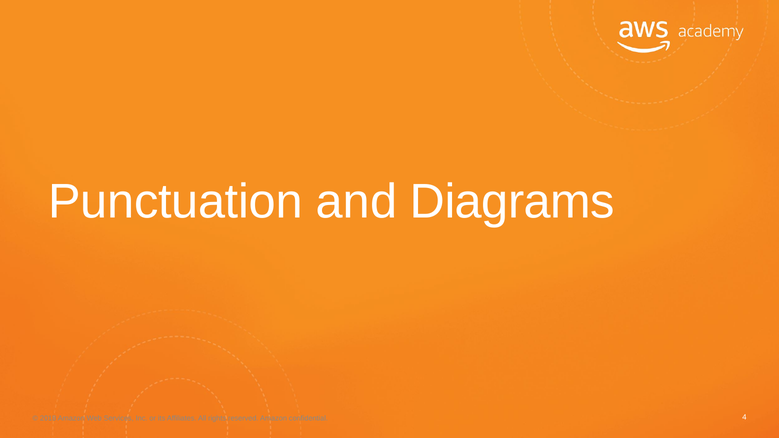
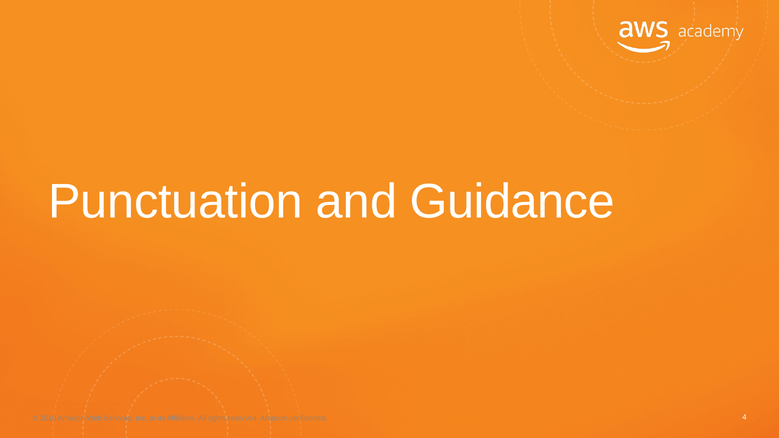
Diagrams: Diagrams -> Guidance
